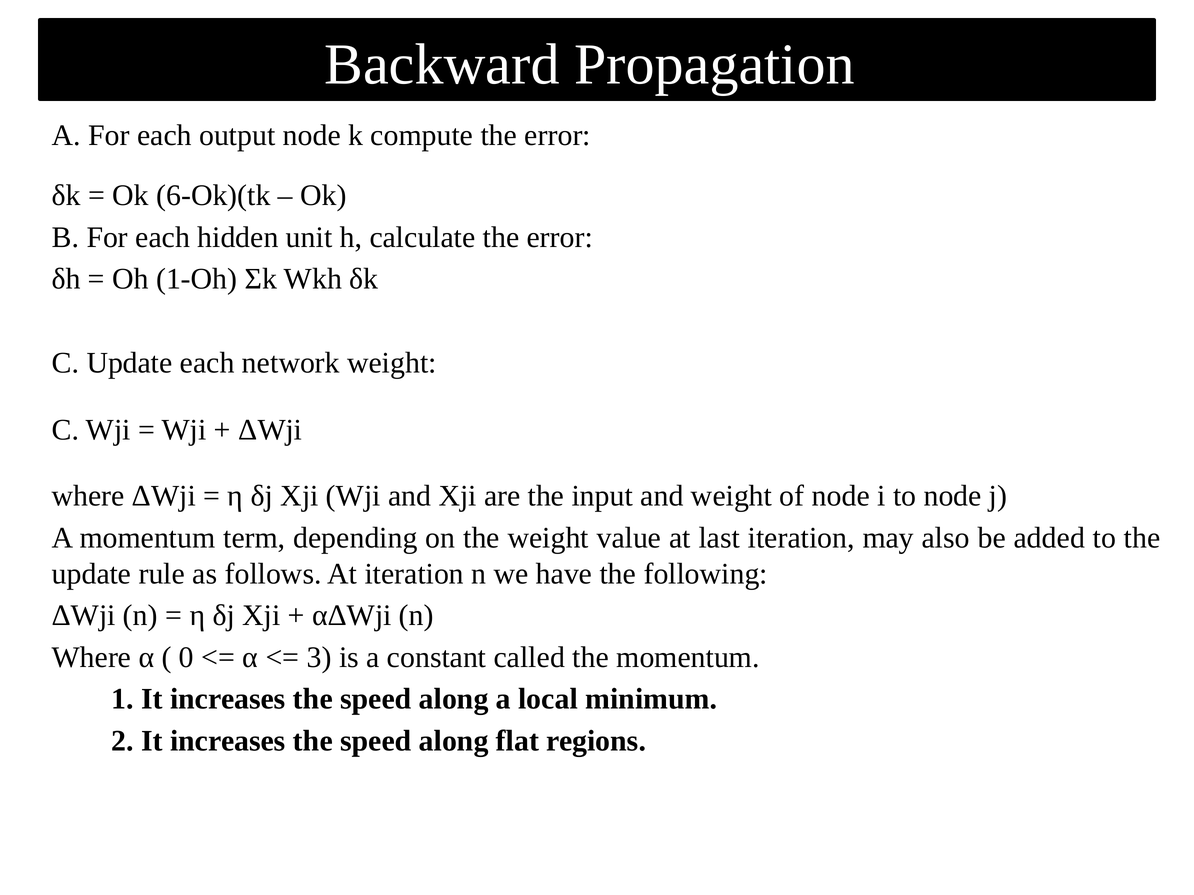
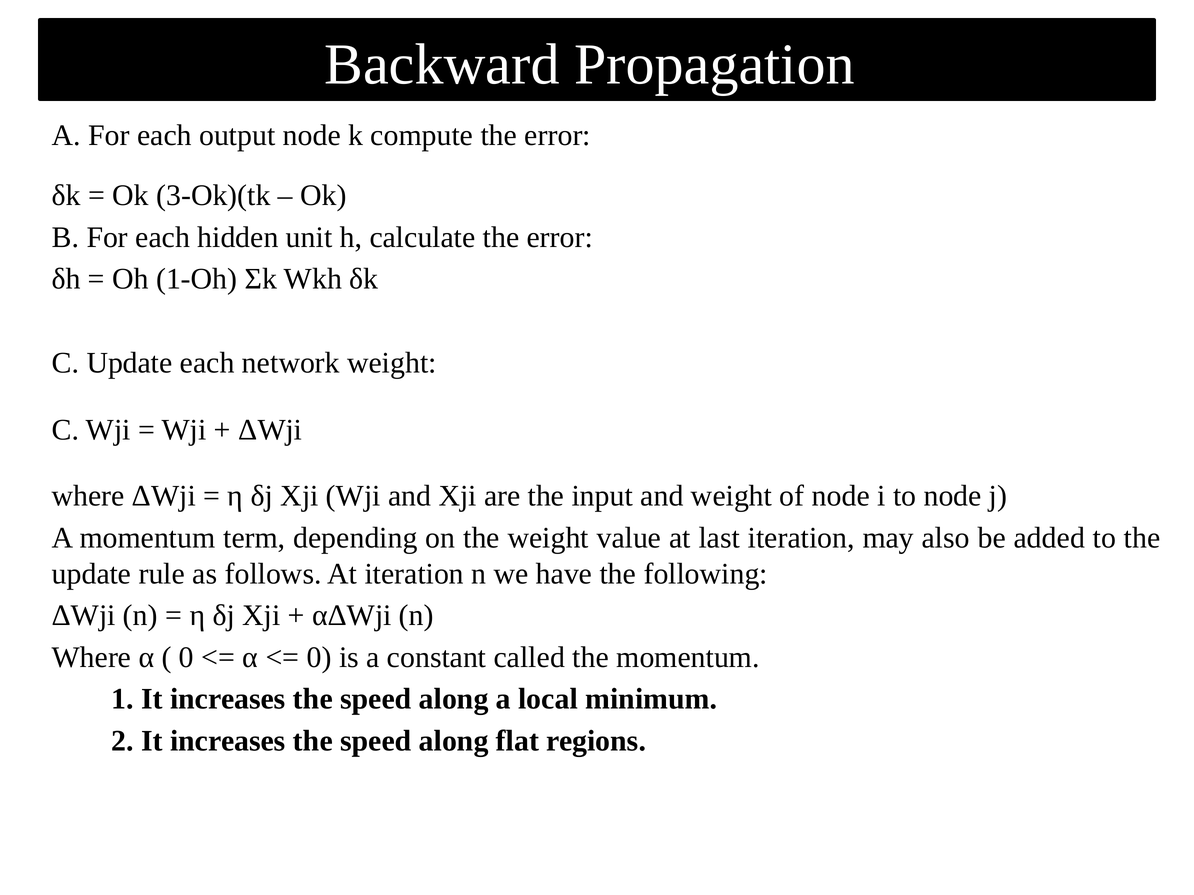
6-Ok)(tk: 6-Ok)(tk -> 3-Ok)(tk
3 at (319, 658): 3 -> 0
